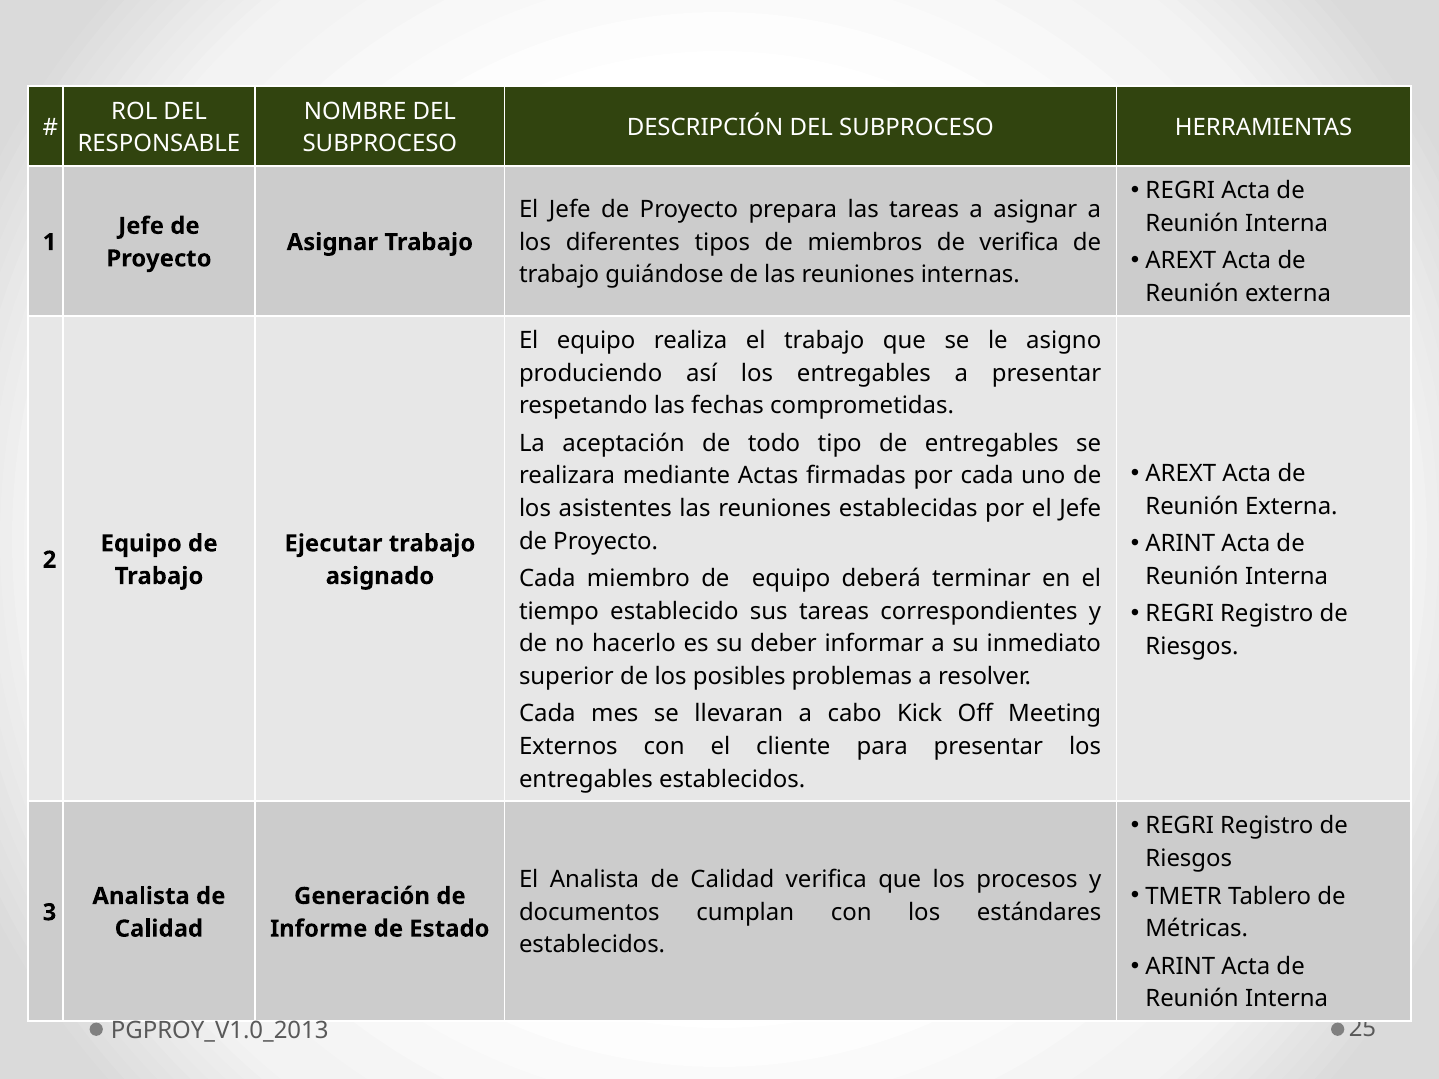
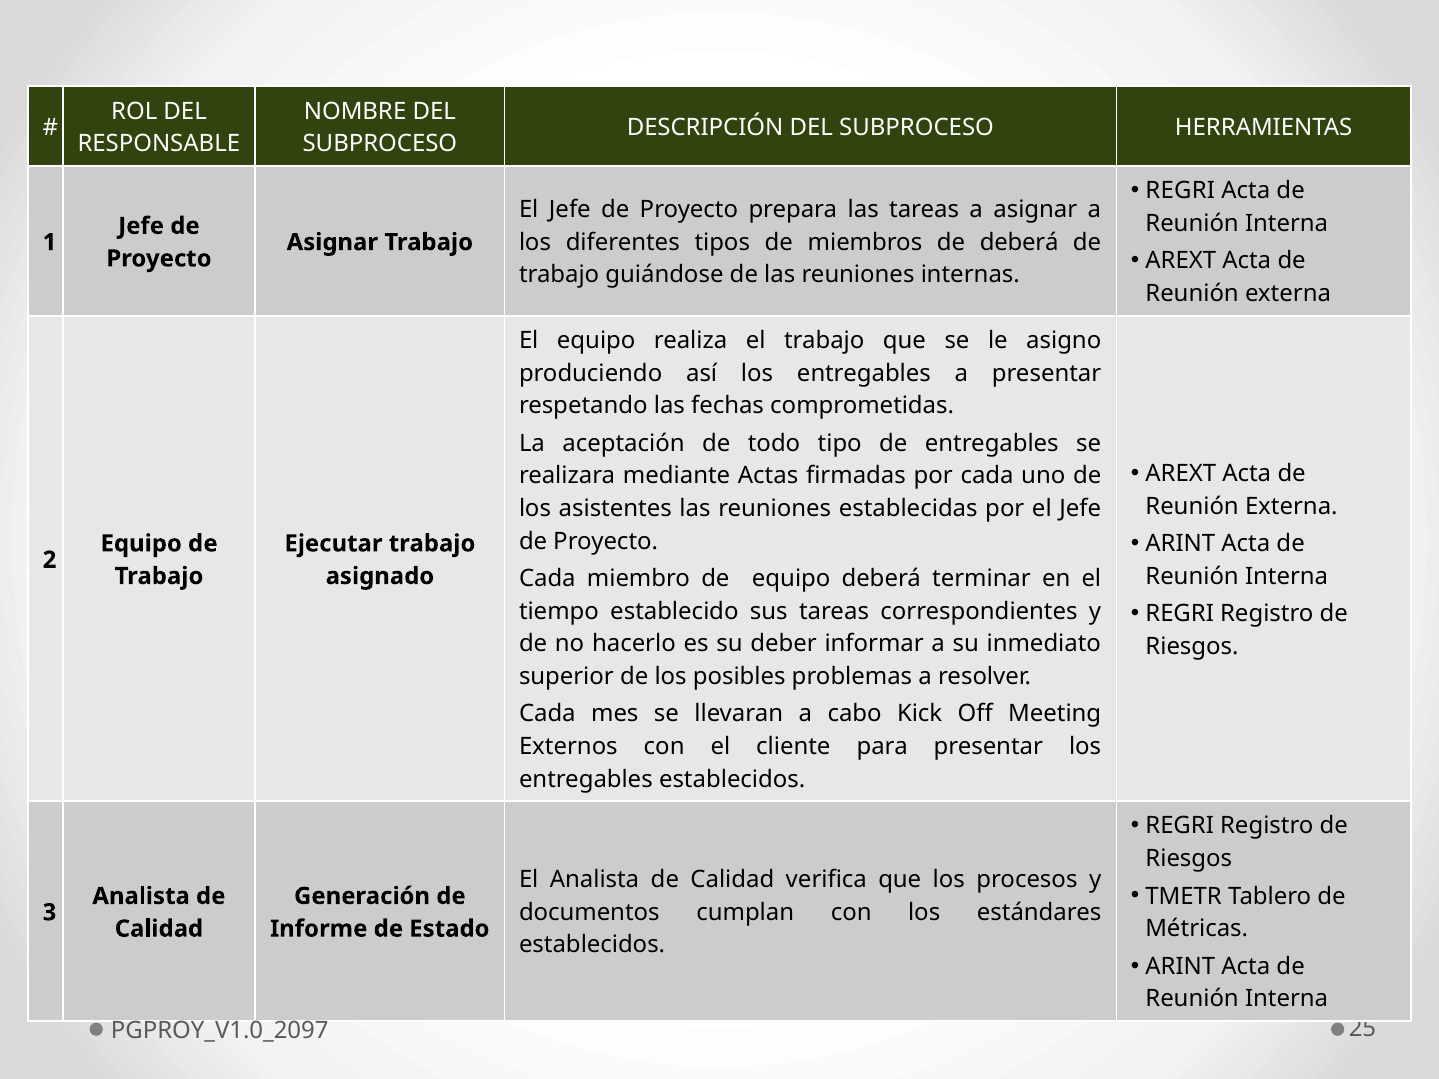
de verifica: verifica -> deberá
PGPROY_V1.0_2013: PGPROY_V1.0_2013 -> PGPROY_V1.0_2097
